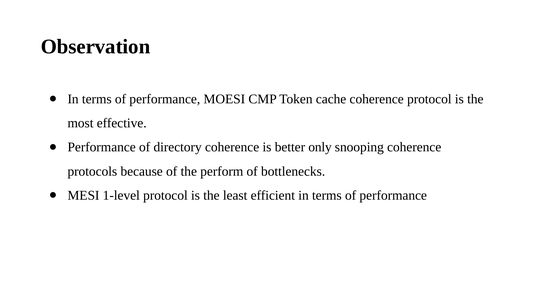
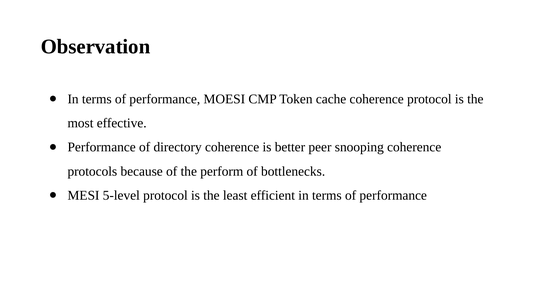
only: only -> peer
1-level: 1-level -> 5-level
